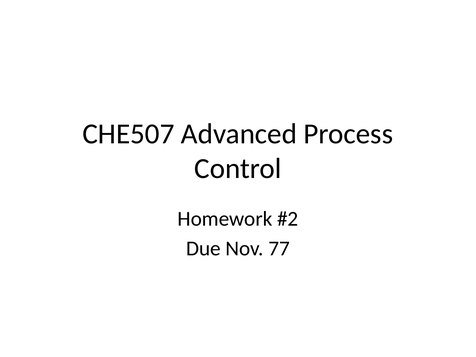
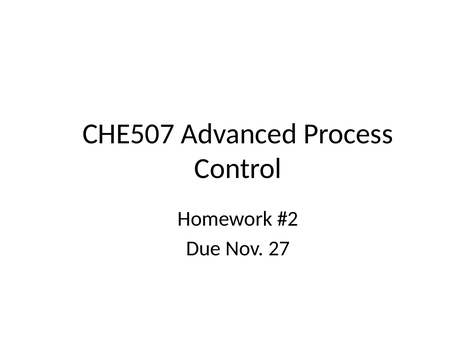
77: 77 -> 27
